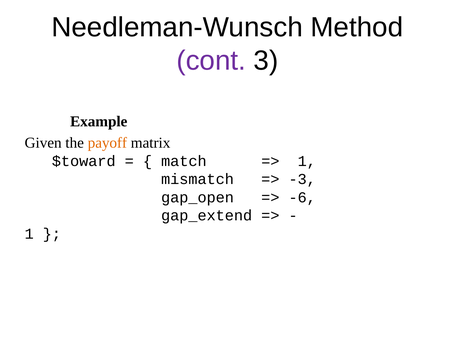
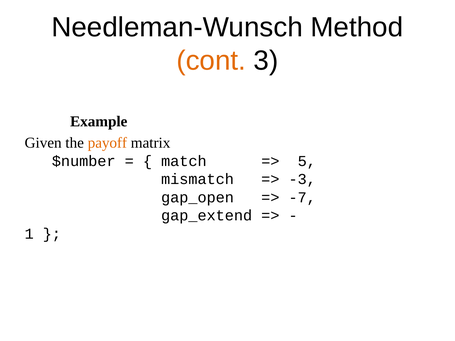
cont colour: purple -> orange
$toward: $toward -> $number
1 at (307, 161): 1 -> 5
-6: -6 -> -7
